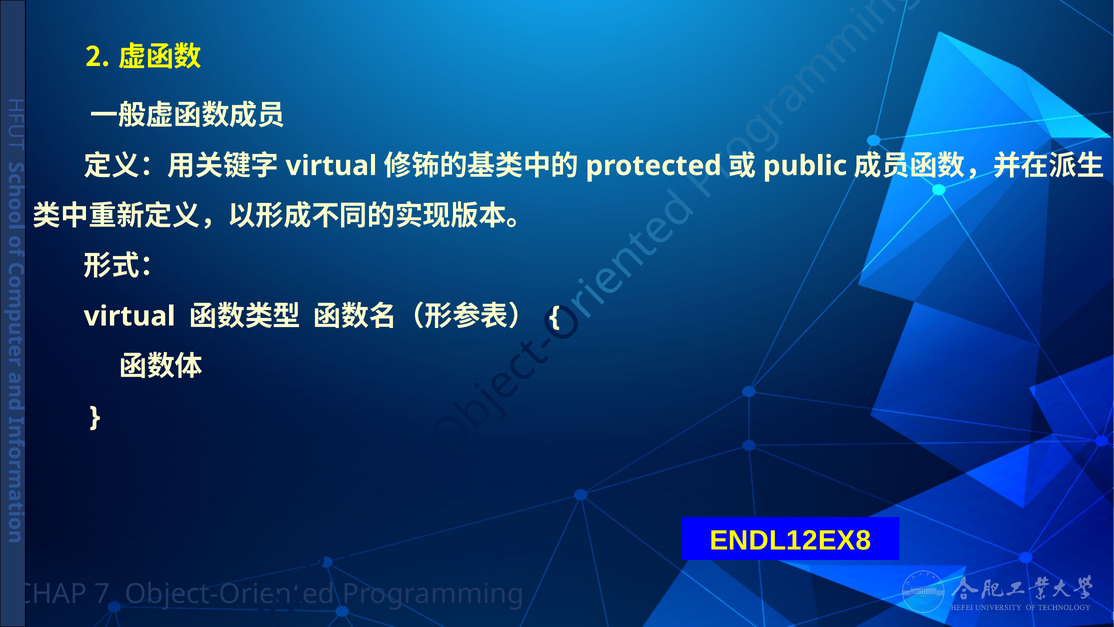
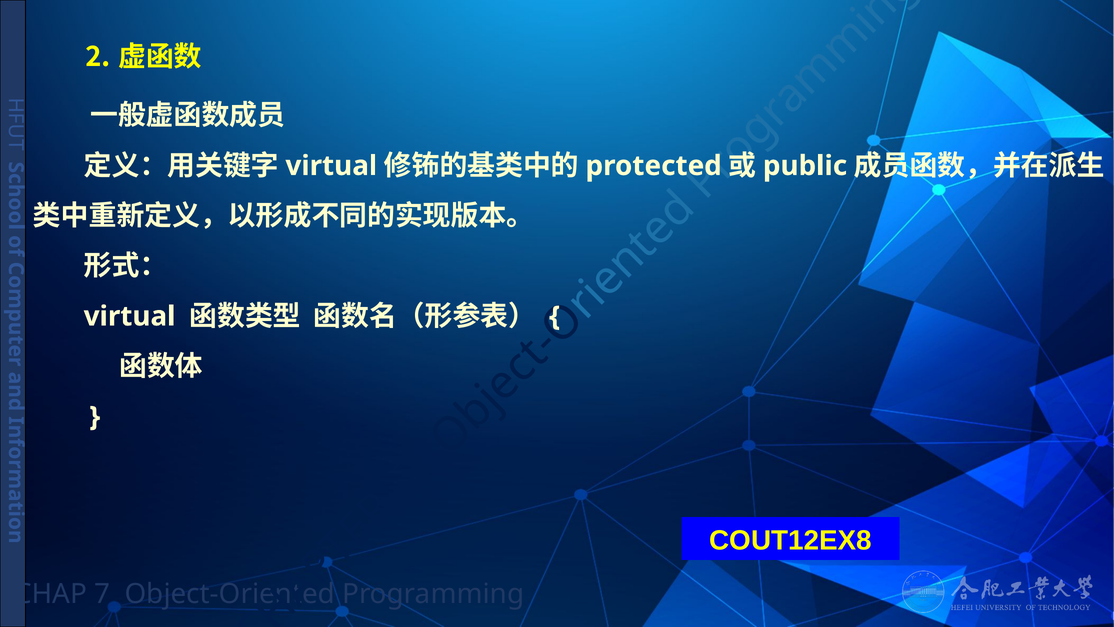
ENDL12EX8: ENDL12EX8 -> COUT12EX8
